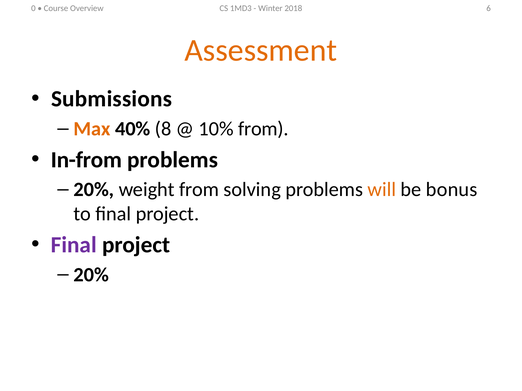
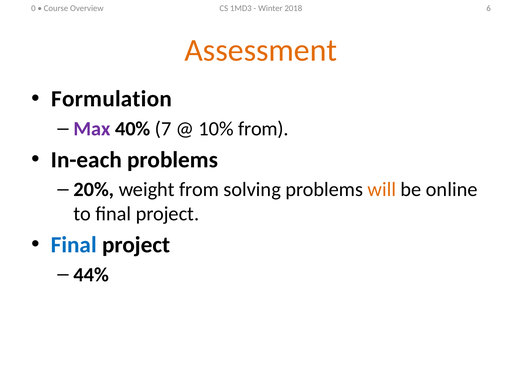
Submissions: Submissions -> Formulation
Max colour: orange -> purple
8: 8 -> 7
In-from: In-from -> In-each
bonus: bonus -> online
Final at (74, 245) colour: purple -> blue
20% at (91, 275): 20% -> 44%
